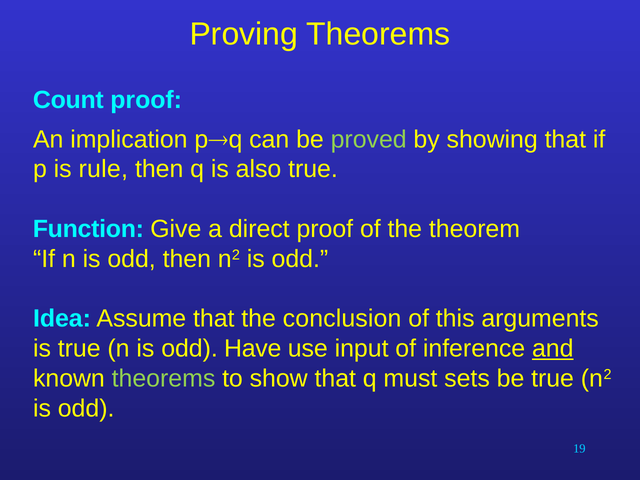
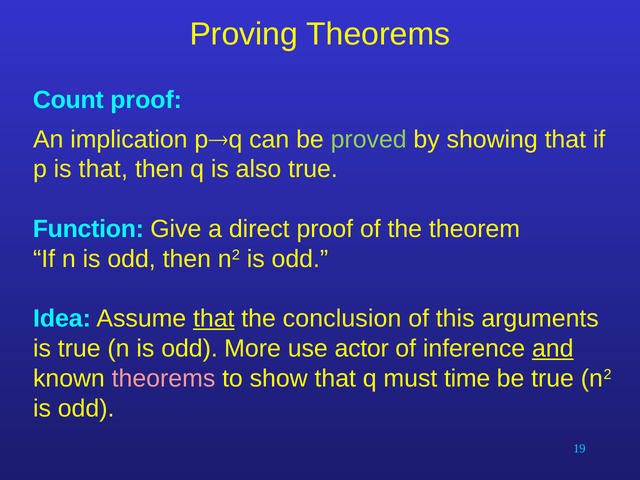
is rule: rule -> that
that at (214, 319) underline: none -> present
Have: Have -> More
input: input -> actor
theorems at (164, 378) colour: light green -> pink
sets: sets -> time
